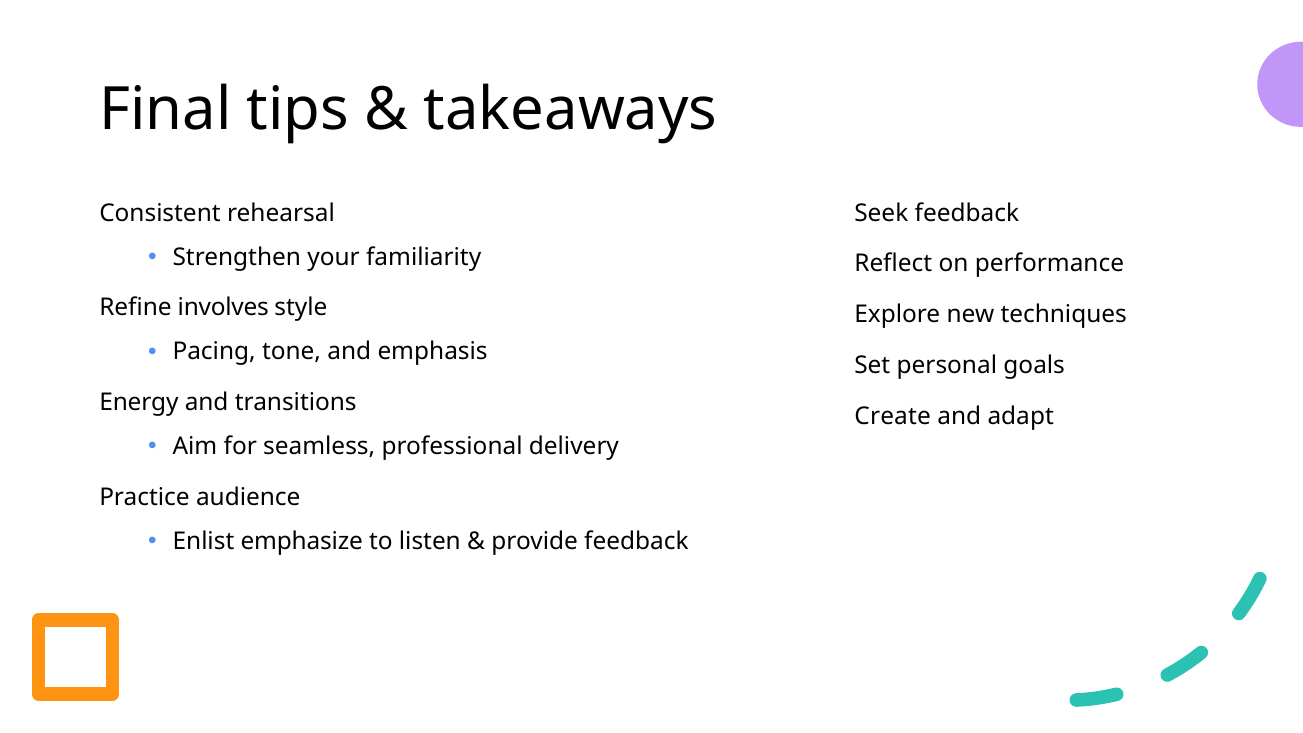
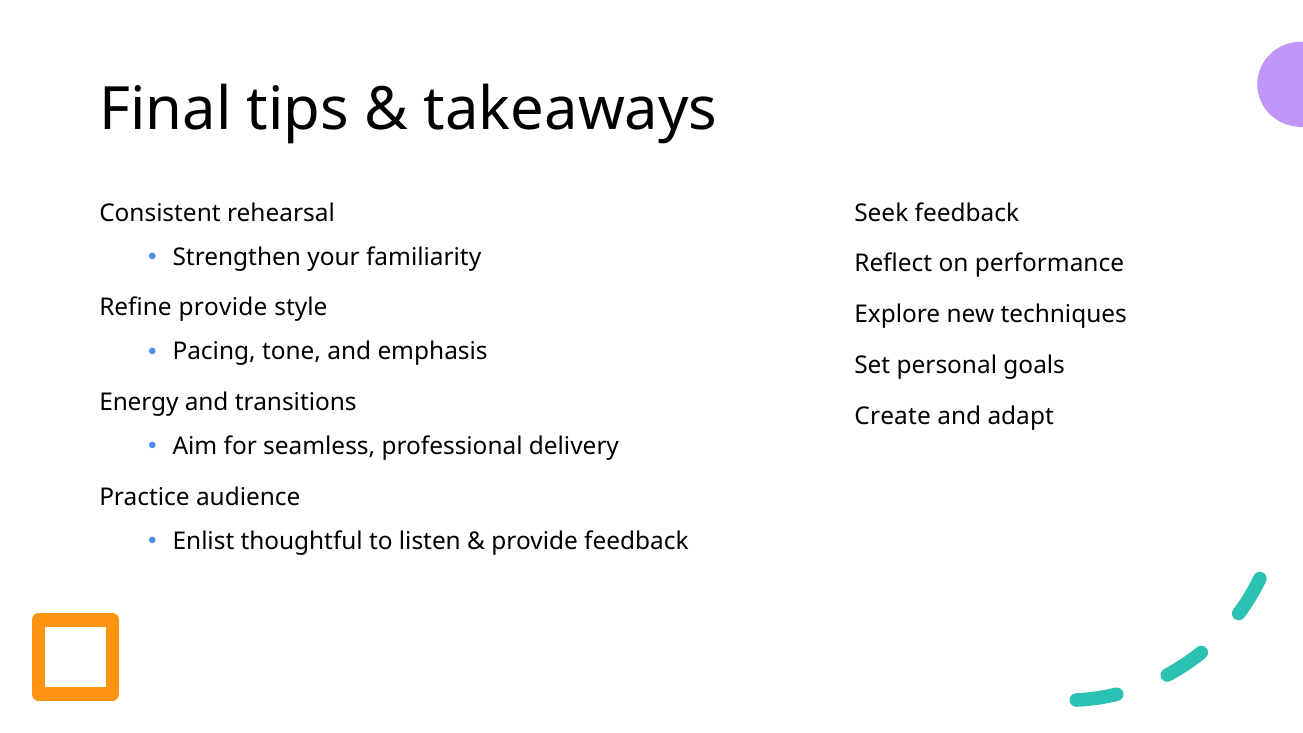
Refine involves: involves -> provide
emphasize: emphasize -> thoughtful
